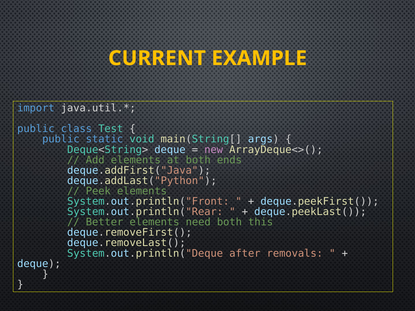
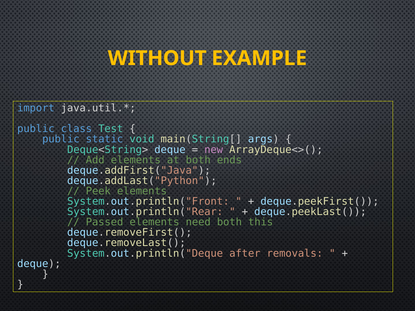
CURRENT: CURRENT -> WITHOUT
Better: Better -> Passed
